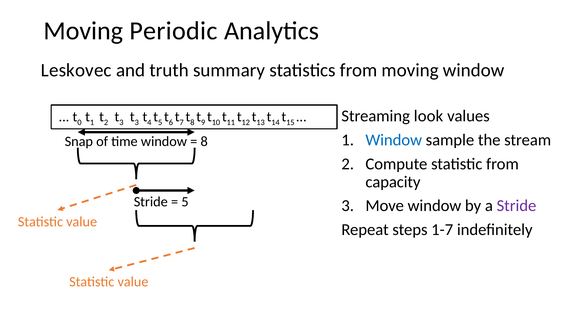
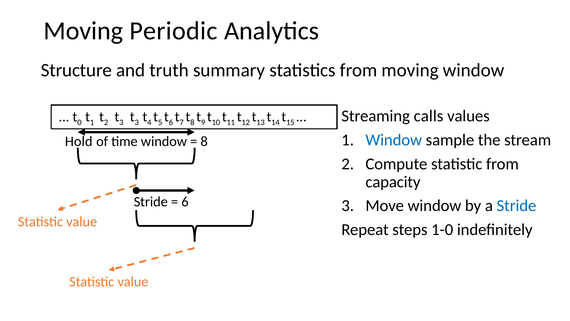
Leskovec: Leskovec -> Structure
look: look -> calls
Snap: Snap -> Hold
5 at (185, 201): 5 -> 6
Stride at (516, 206) colour: purple -> blue
1-7: 1-7 -> 1-0
